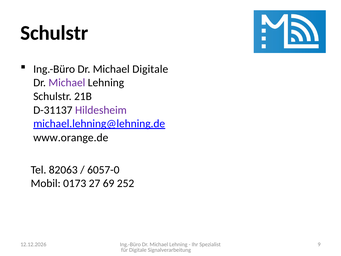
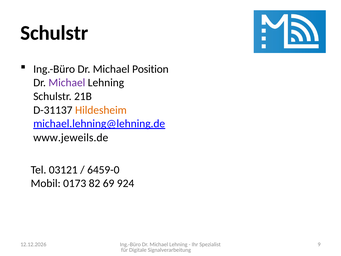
Michael Digitale: Digitale -> Position
Hildesheim colour: purple -> orange
www.orange.de: www.orange.de -> www.jeweils.de
82063: 82063 -> 03121
6057-0: 6057-0 -> 6459-0
27: 27 -> 82
252: 252 -> 924
